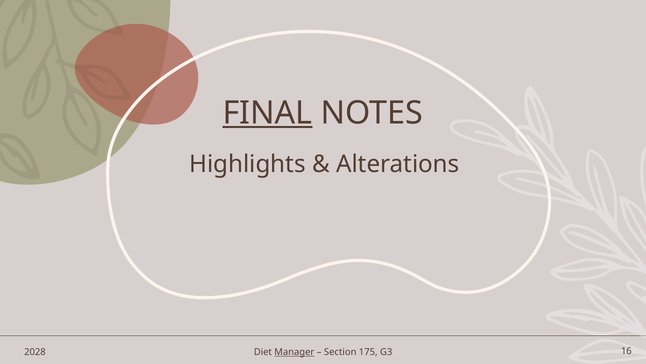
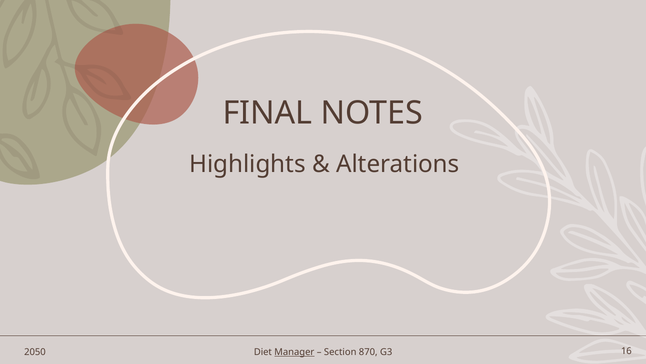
FINAL underline: present -> none
2028: 2028 -> 2050
175: 175 -> 870
